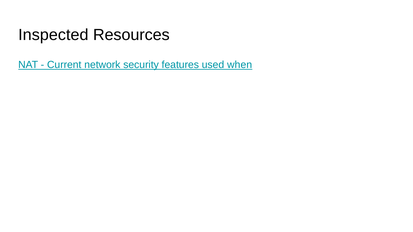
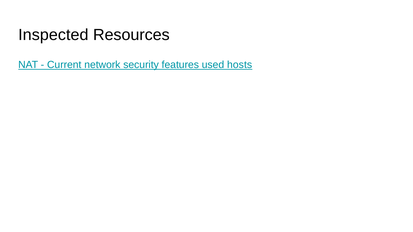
when: when -> hosts
